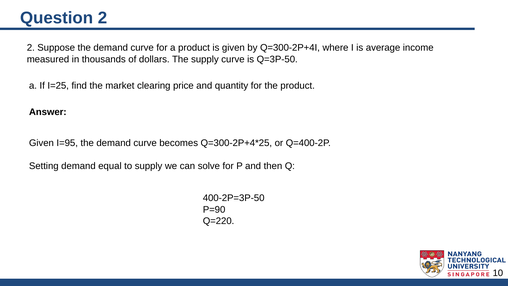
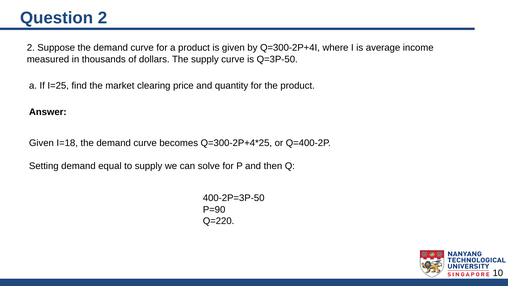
I=95: I=95 -> I=18
